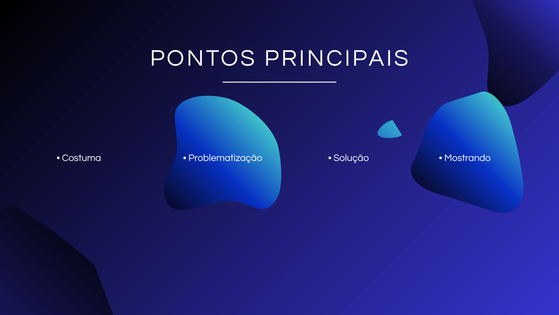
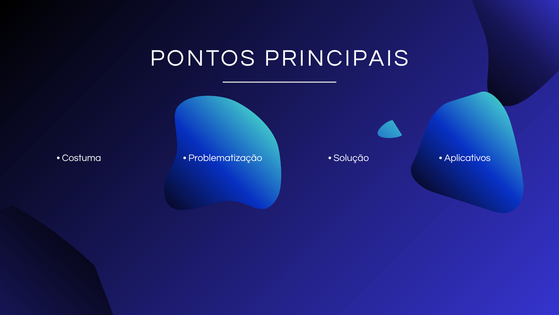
Mostrando: Mostrando -> Aplicativos
